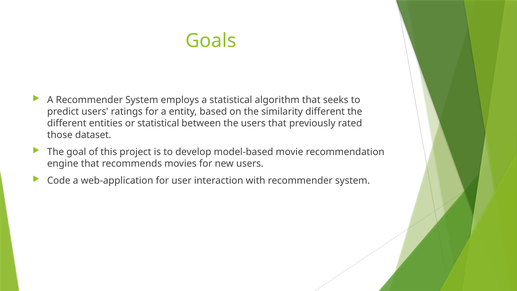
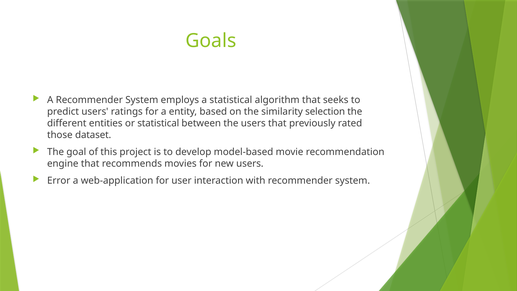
similarity different: different -> selection
Code: Code -> Error
